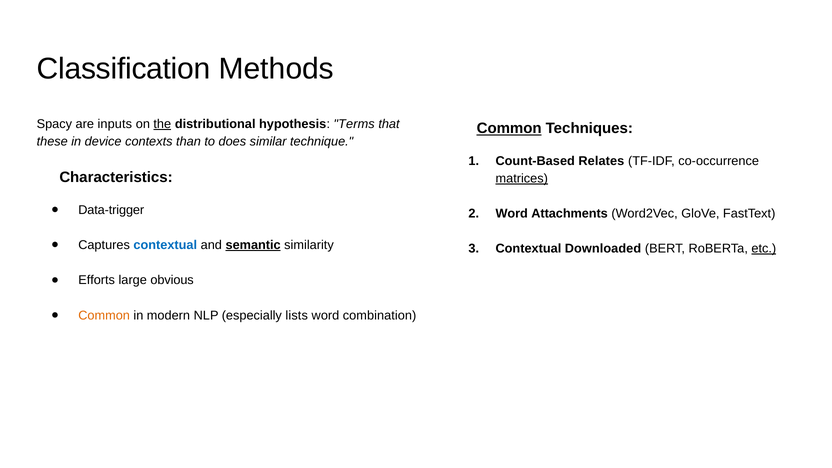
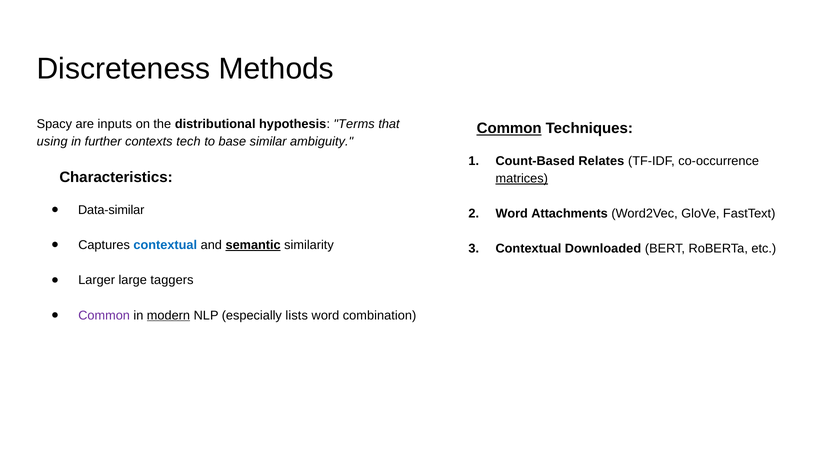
Classification: Classification -> Discreteness
the underline: present -> none
these: these -> using
device: device -> further
than: than -> tech
does: does -> base
technique: technique -> ambiguity
Data-trigger: Data-trigger -> Data-similar
etc underline: present -> none
Efforts: Efforts -> Larger
obvious: obvious -> taggers
Common at (104, 315) colour: orange -> purple
modern underline: none -> present
